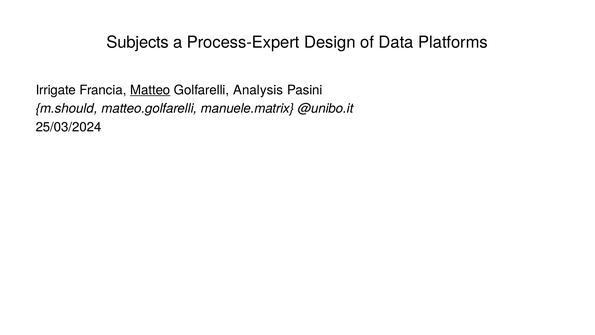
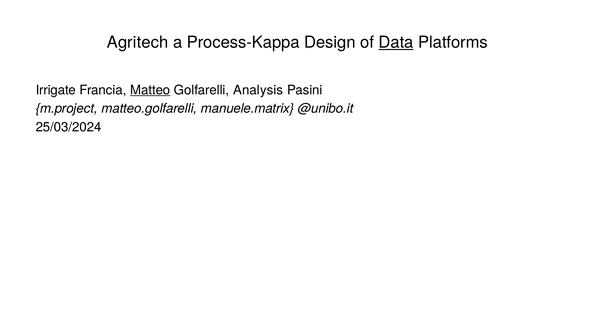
Subjects: Subjects -> Agritech
Process-Expert: Process-Expert -> Process-Kappa
Data underline: none -> present
m.should: m.should -> m.project
